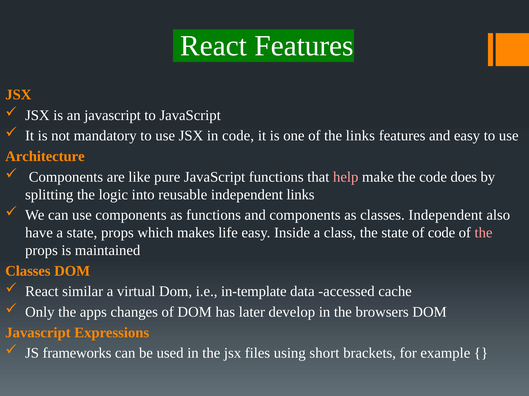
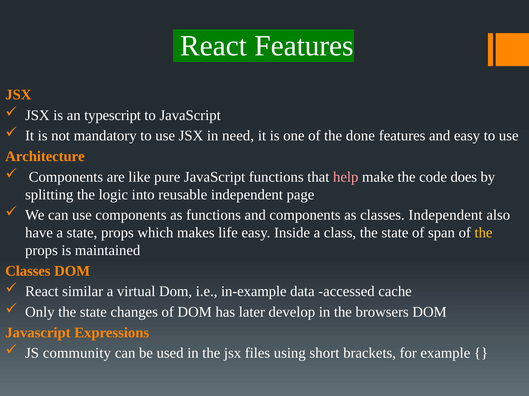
an javascript: javascript -> typescript
in code: code -> need
the links: links -> done
independent links: links -> page
of code: code -> span
the at (484, 233) colour: pink -> yellow
in-template: in-template -> in-example
Only the apps: apps -> state
frameworks: frameworks -> community
